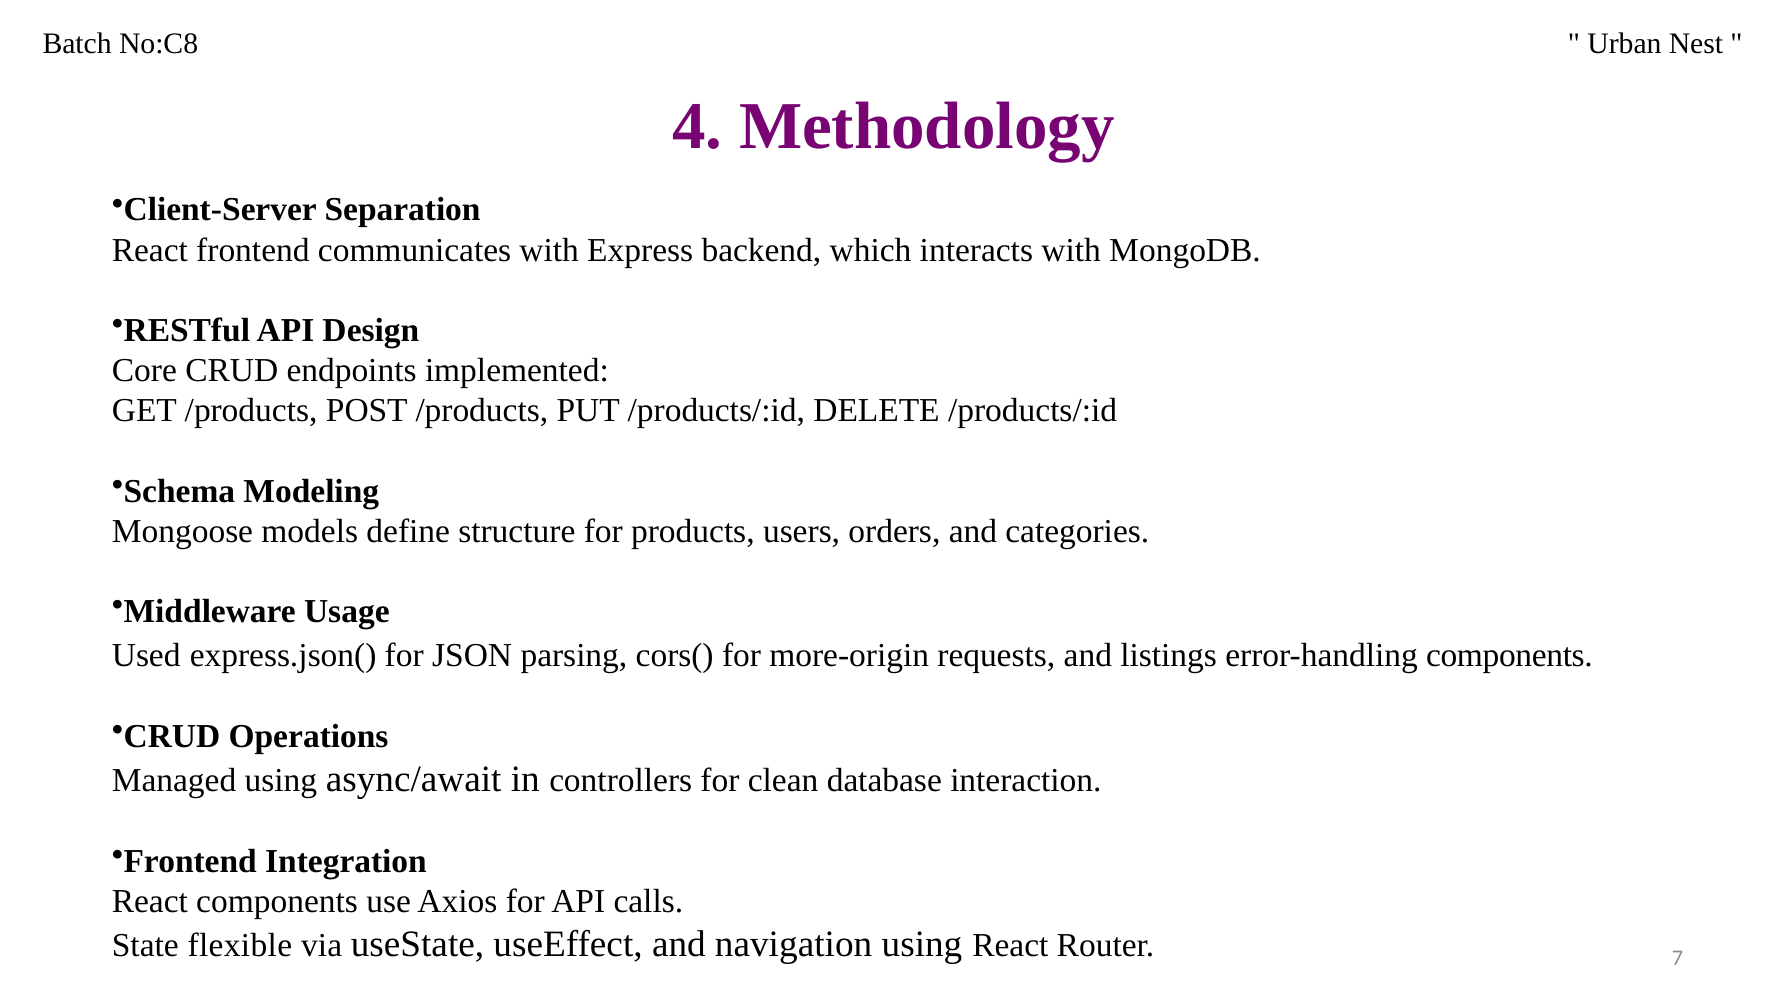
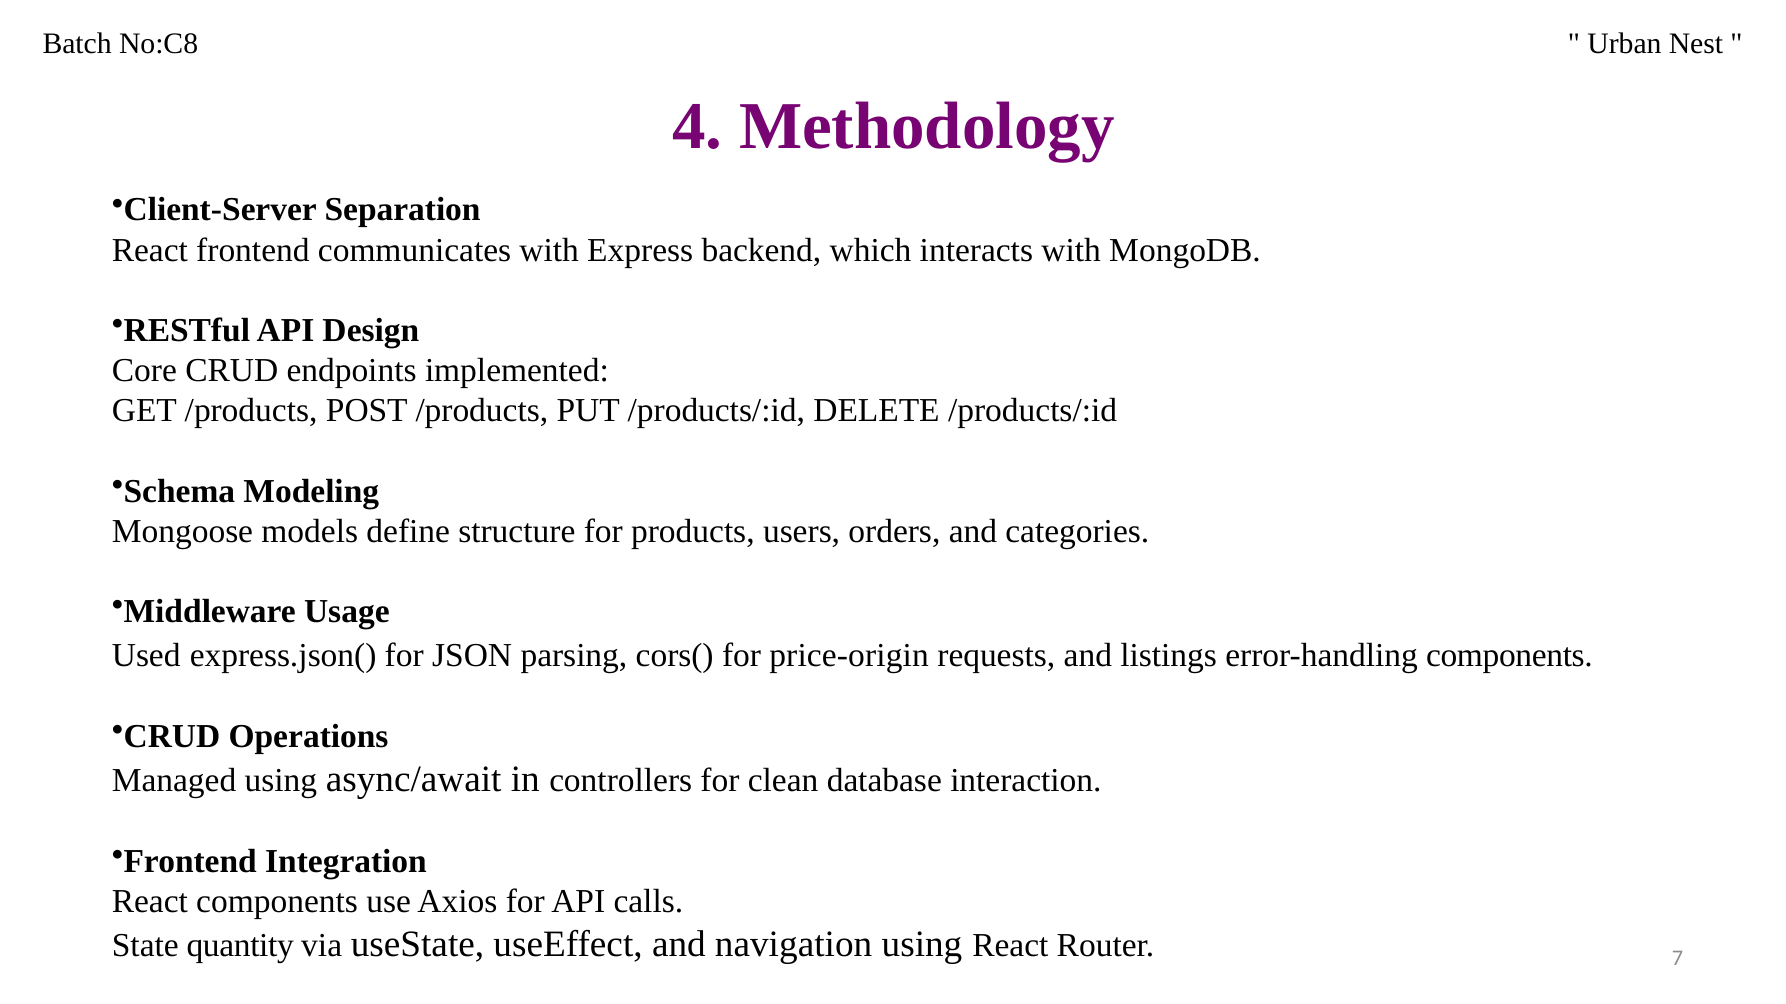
more-origin: more-origin -> price-origin
flexible: flexible -> quantity
